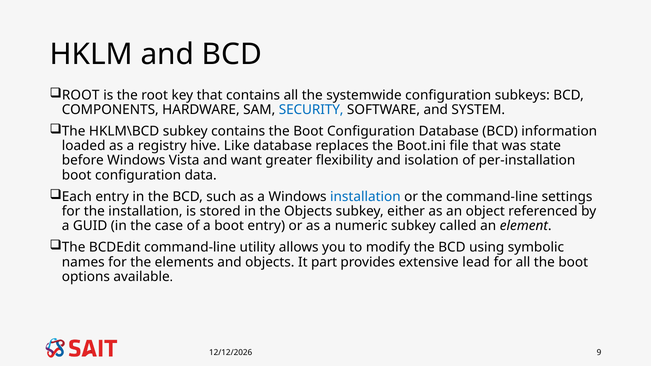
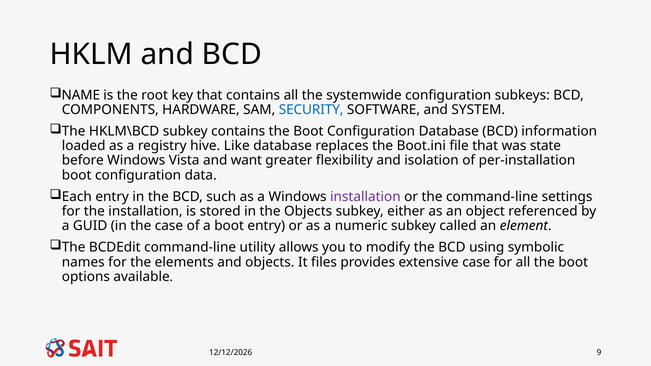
ROOT at (81, 95): ROOT -> NAME
installation at (365, 197) colour: blue -> purple
part: part -> files
extensive lead: lead -> case
